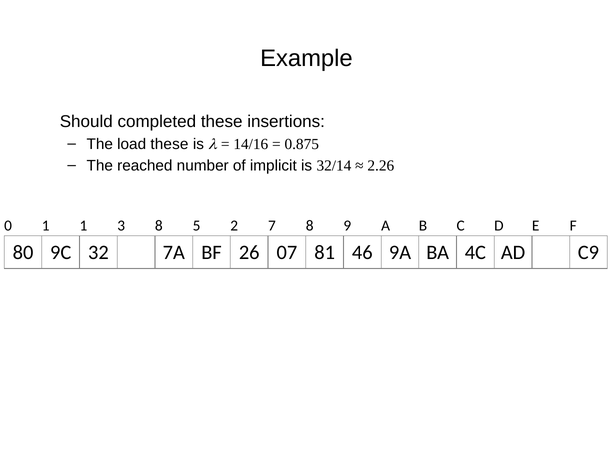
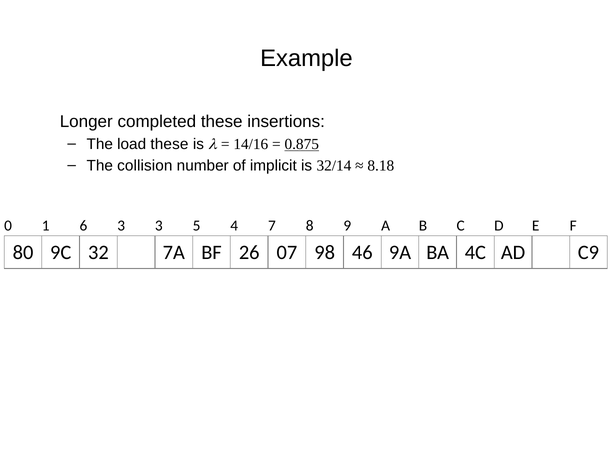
Should: Should -> Longer
0.875 underline: none -> present
reached: reached -> collision
2.26: 2.26 -> 8.18
1 1: 1 -> 6
3 8: 8 -> 3
2: 2 -> 4
81: 81 -> 98
